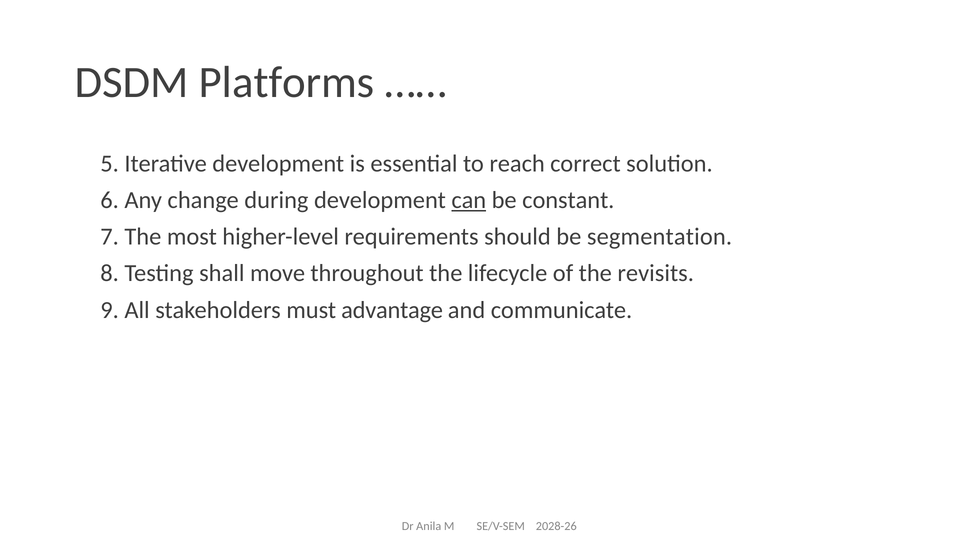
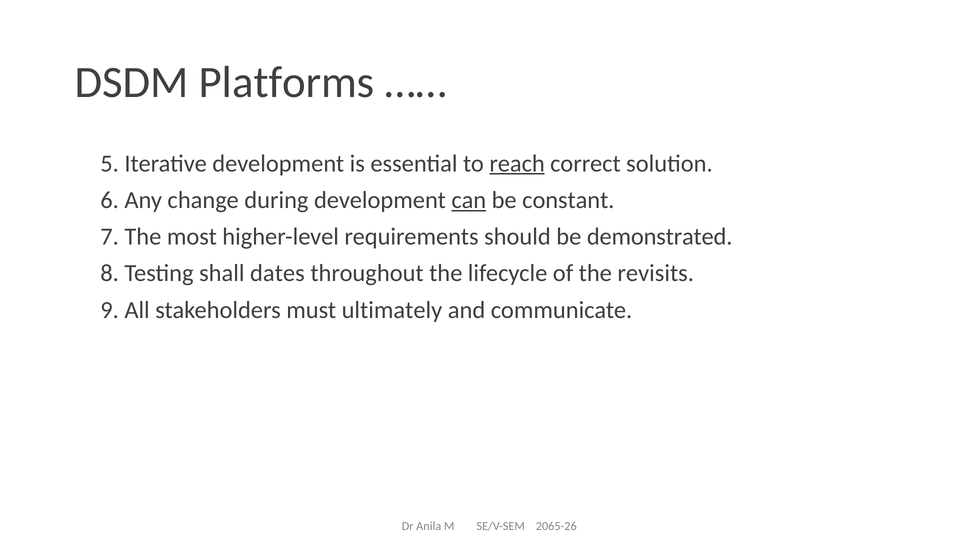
reach underline: none -> present
segmentation: segmentation -> demonstrated
move: move -> dates
advantage: advantage -> ultimately
2028-26: 2028-26 -> 2065-26
